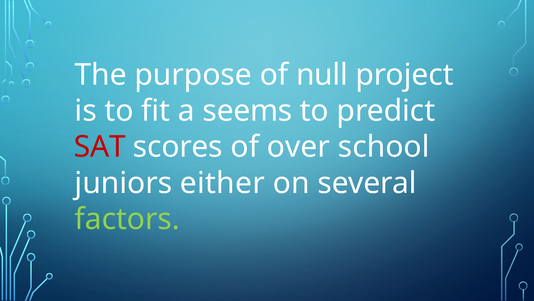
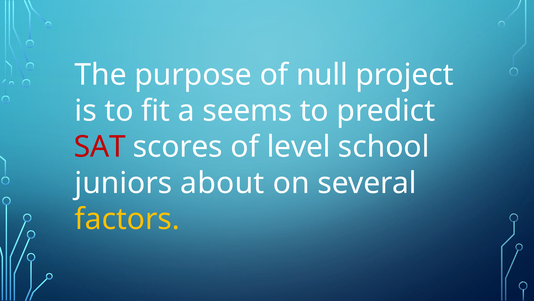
over: over -> level
either: either -> about
factors colour: light green -> yellow
